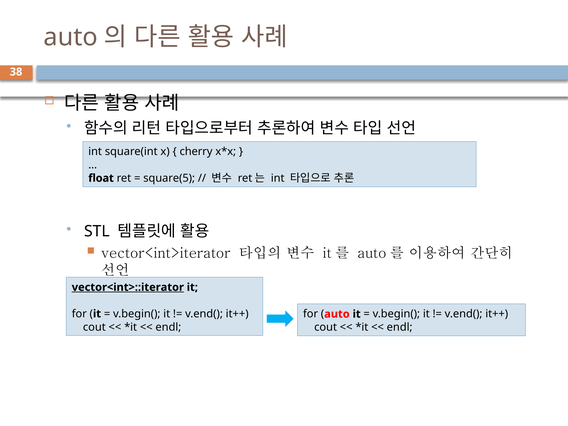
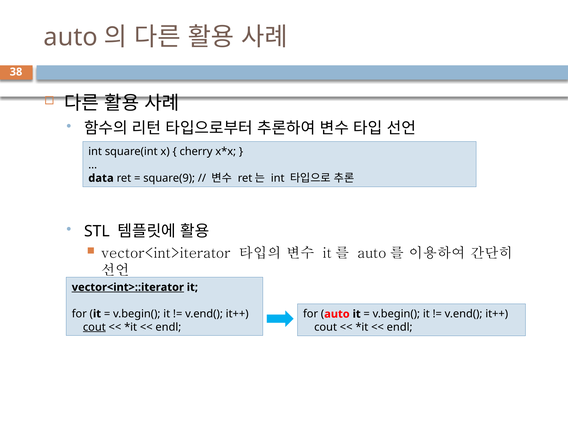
float: float -> data
square(5: square(5 -> square(9
cout at (94, 327) underline: none -> present
